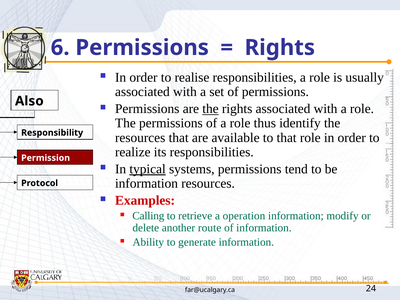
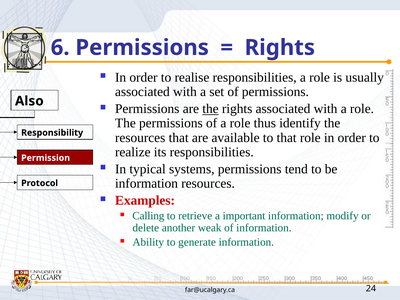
typical underline: present -> none
operation: operation -> important
route: route -> weak
